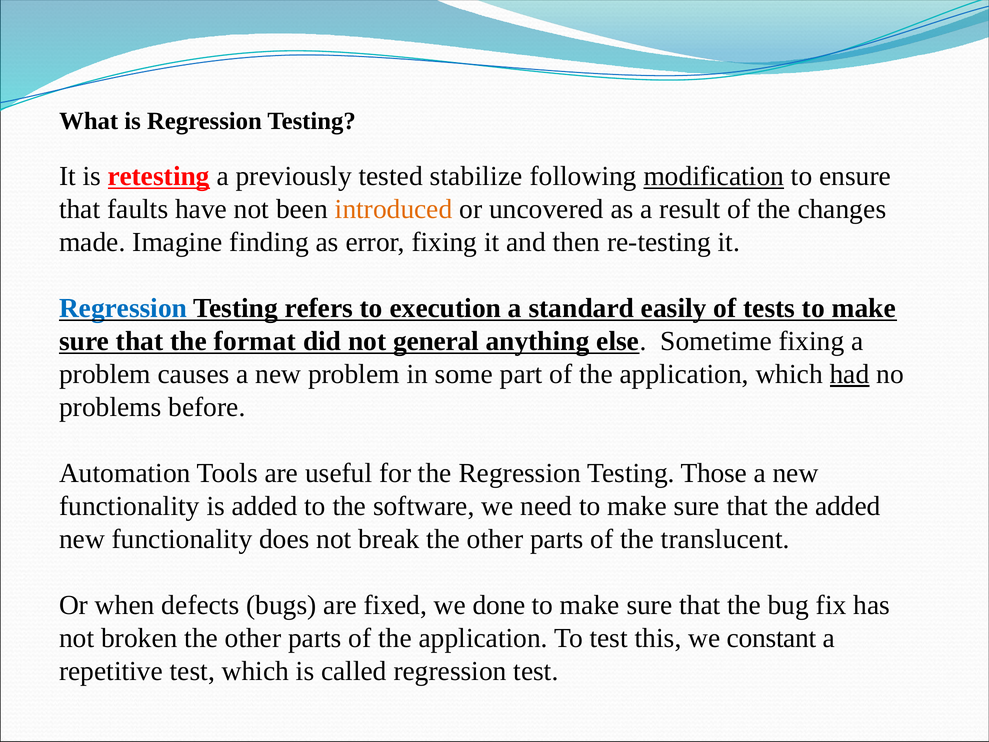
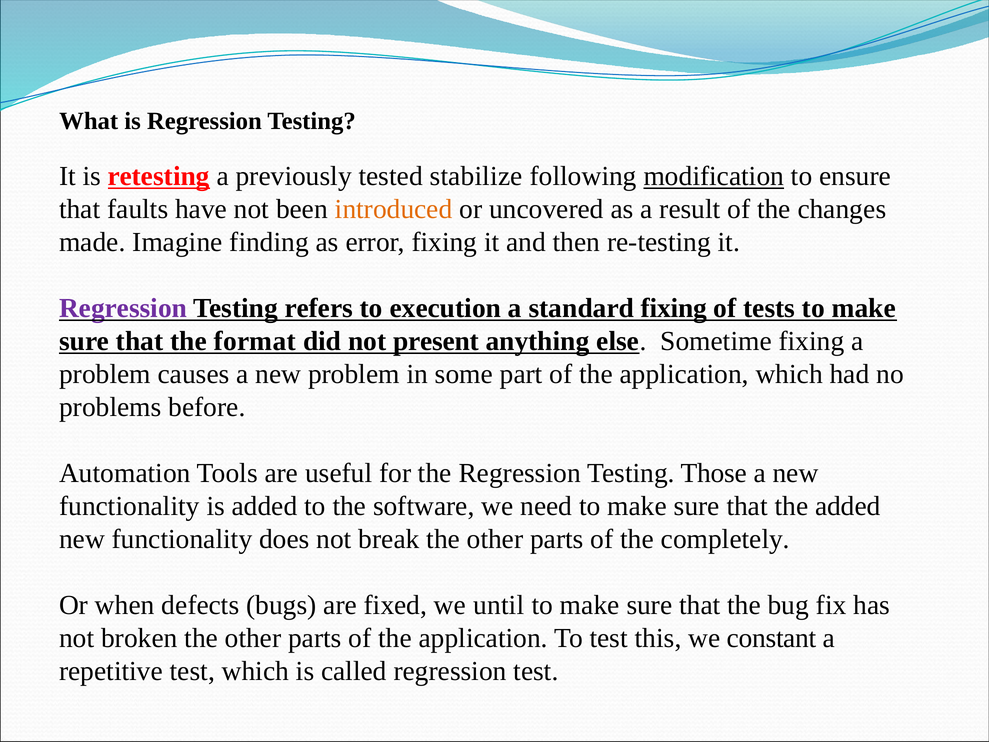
Regression at (123, 308) colour: blue -> purple
standard easily: easily -> fixing
general: general -> present
had underline: present -> none
translucent: translucent -> completely
done: done -> until
